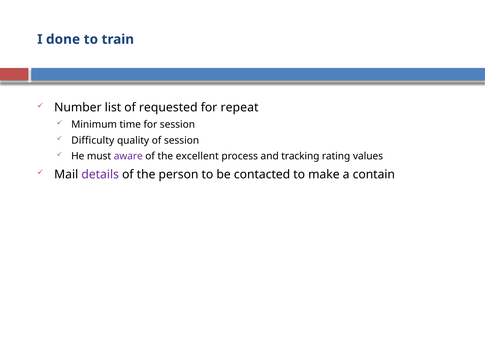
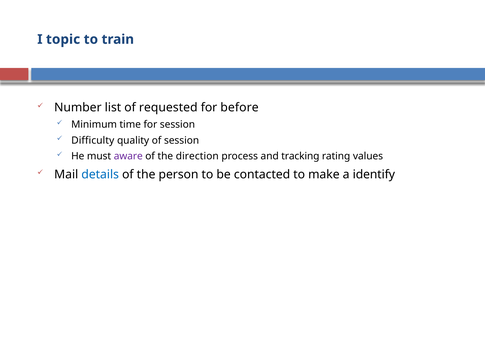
done: done -> topic
repeat: repeat -> before
excellent: excellent -> direction
details colour: purple -> blue
contain: contain -> identify
